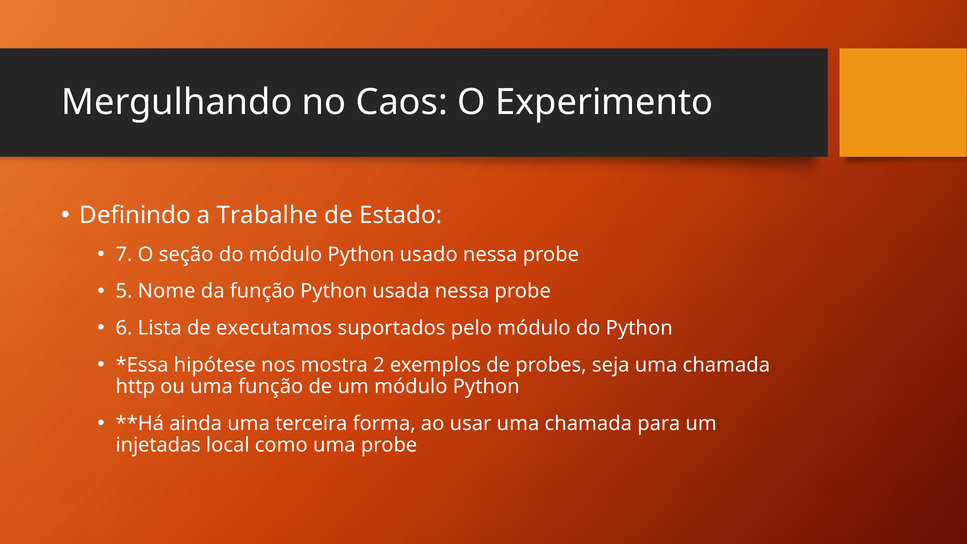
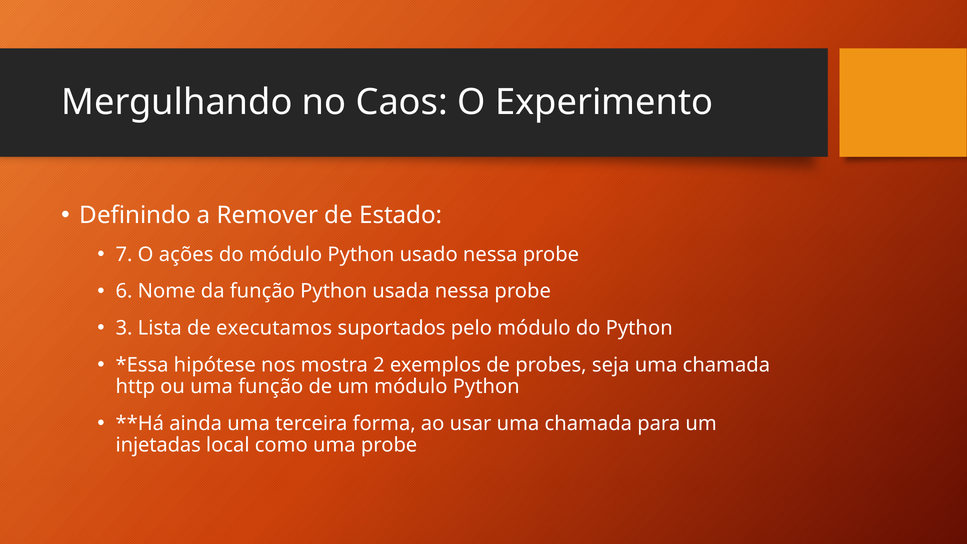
Trabalhe: Trabalhe -> Remover
seção: seção -> ações
5: 5 -> 6
6: 6 -> 3
